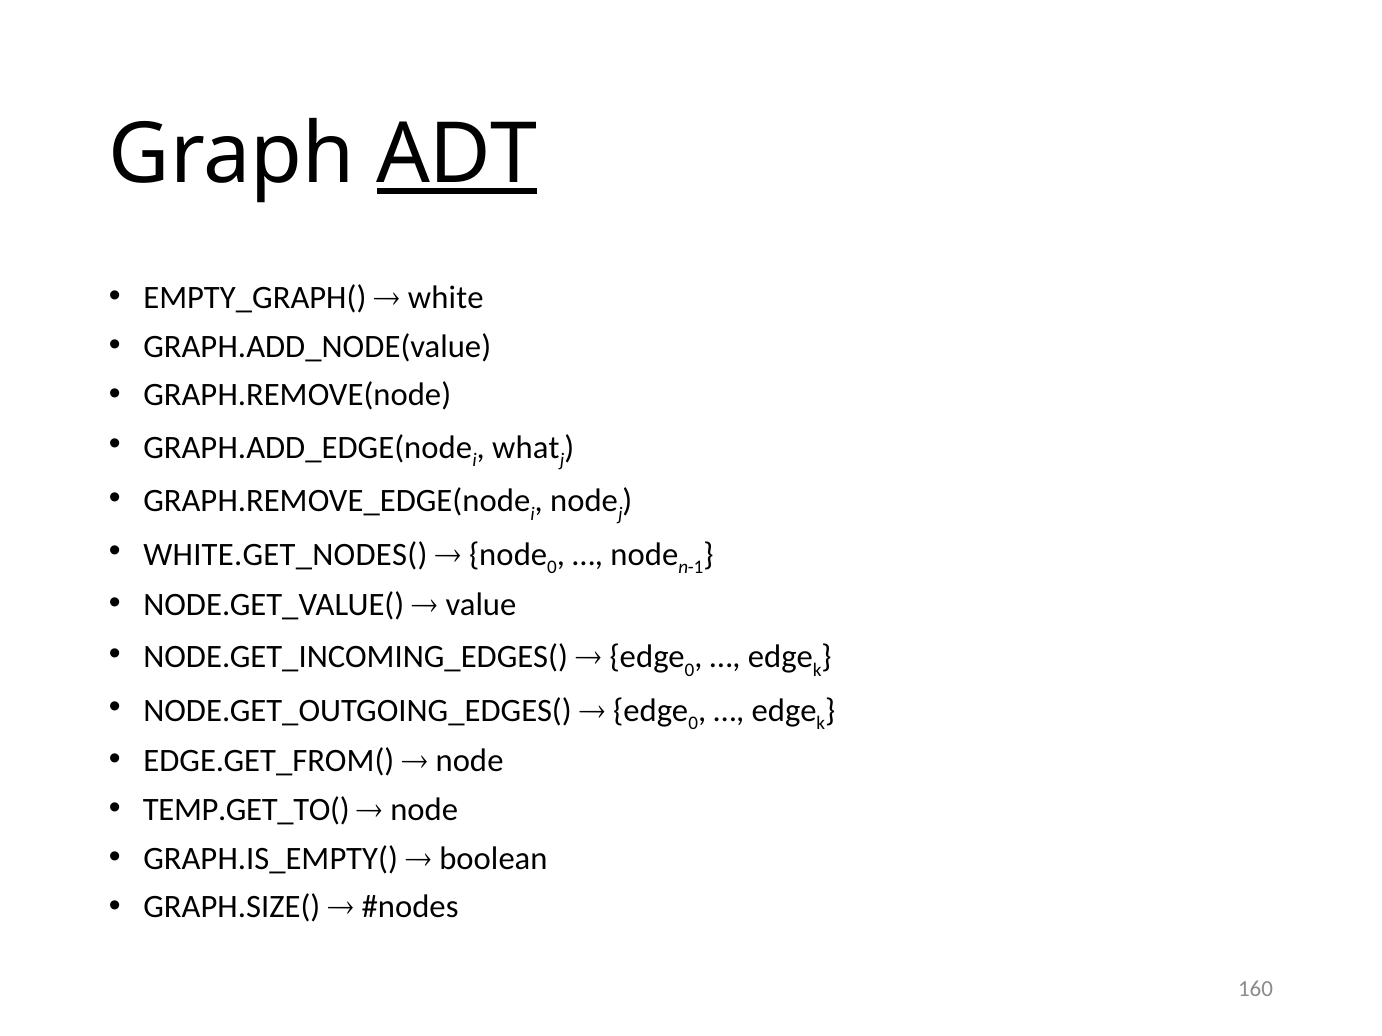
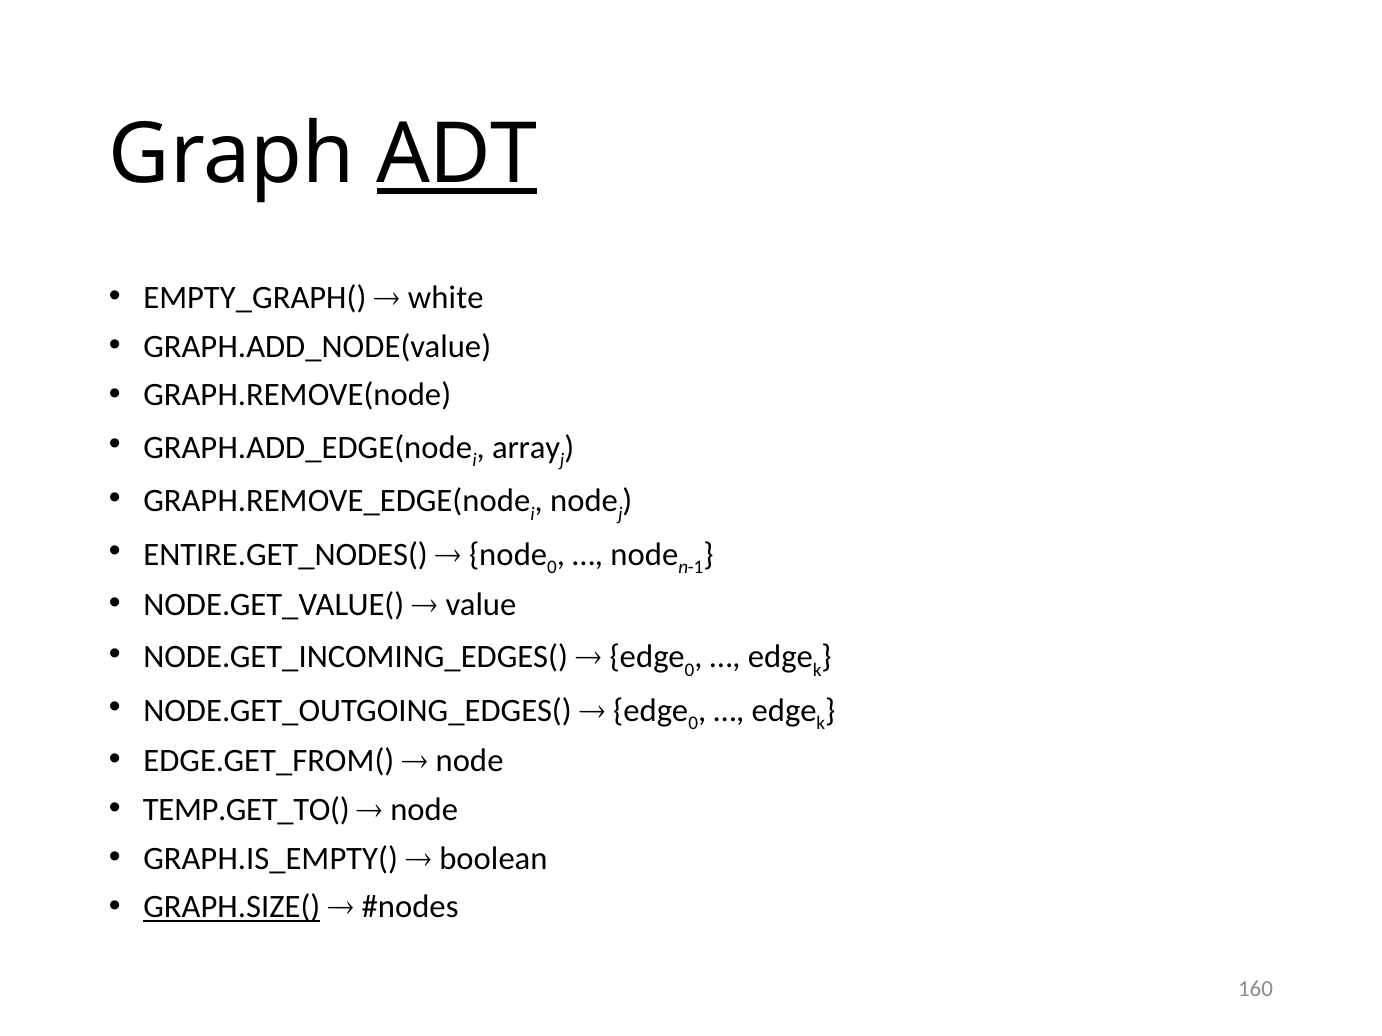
what: what -> array
WHITE.GET_NODES(: WHITE.GET_NODES( -> ENTIRE.GET_NODES(
GRAPH.SIZE( underline: none -> present
